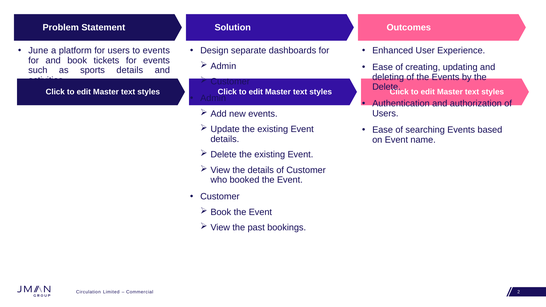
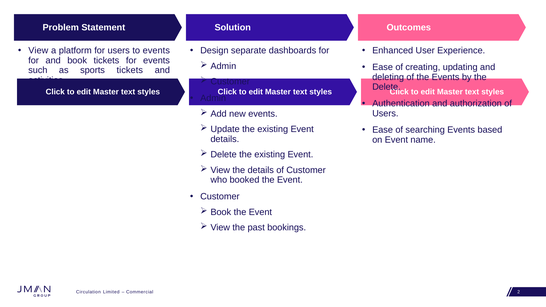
June at (38, 51): June -> View
sports details: details -> tickets
